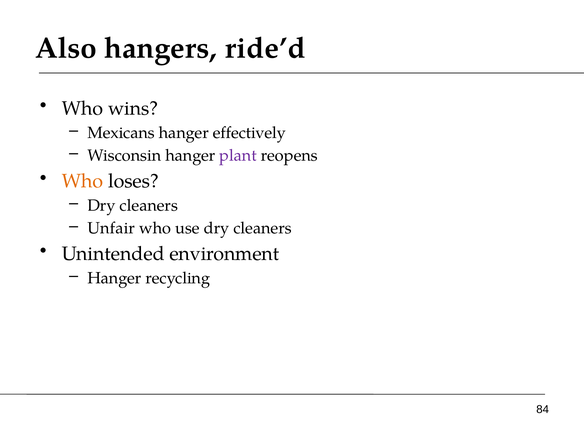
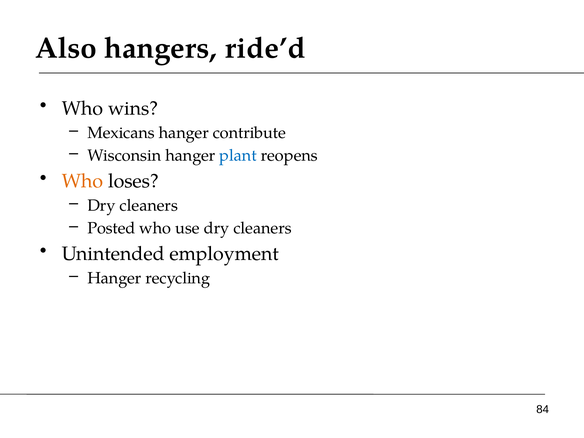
effectively: effectively -> contribute
plant colour: purple -> blue
Unfair: Unfair -> Posted
environment: environment -> employment
